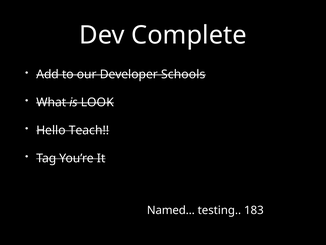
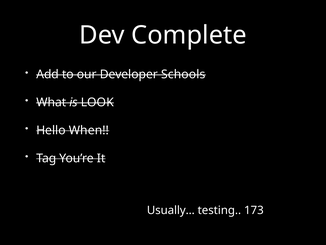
Teach: Teach -> When
Named…: Named… -> Usually…
183: 183 -> 173
